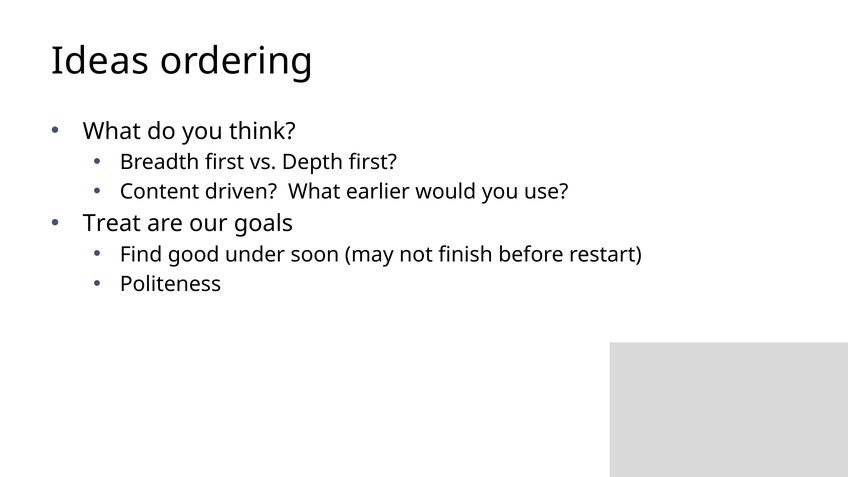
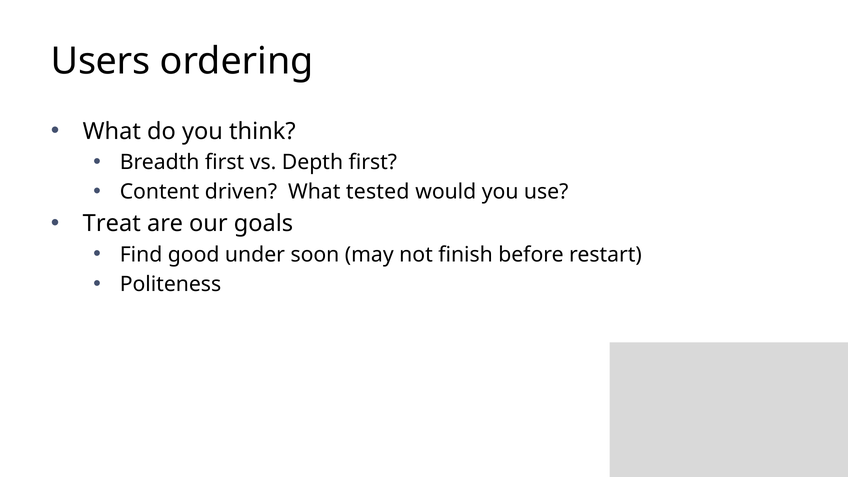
Ideas: Ideas -> Users
earlier: earlier -> tested
